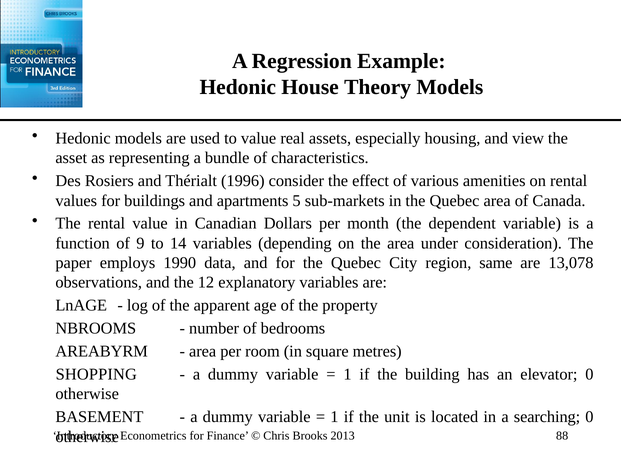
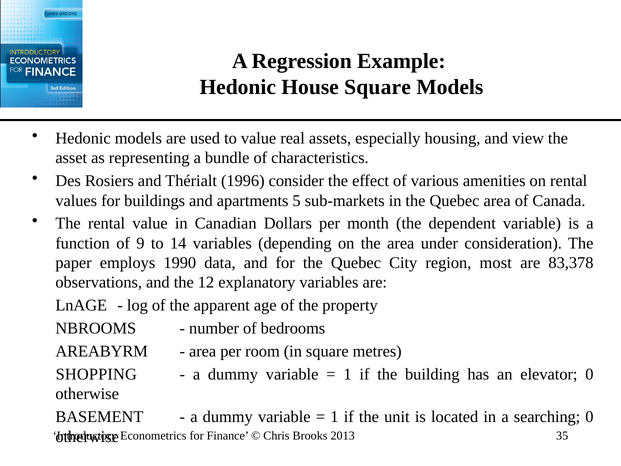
House Theory: Theory -> Square
same: same -> most
13,078: 13,078 -> 83,378
88: 88 -> 35
